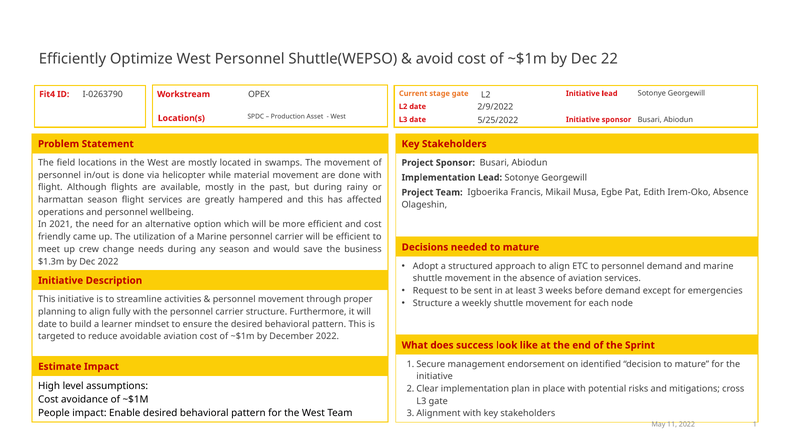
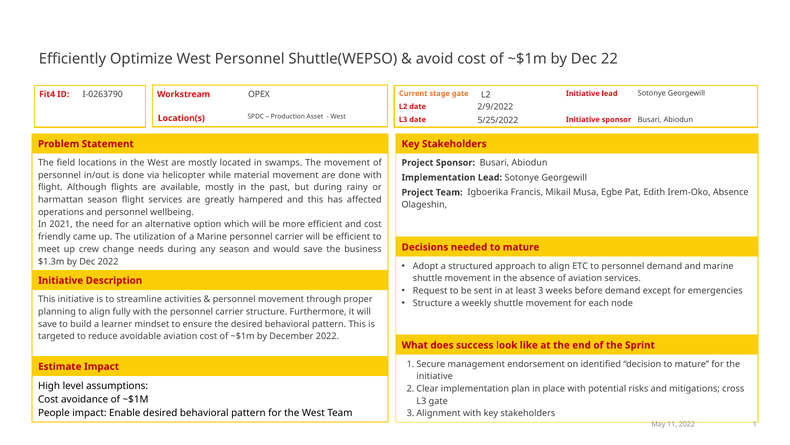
date at (47, 324): date -> save
